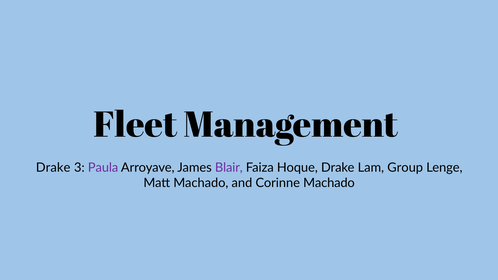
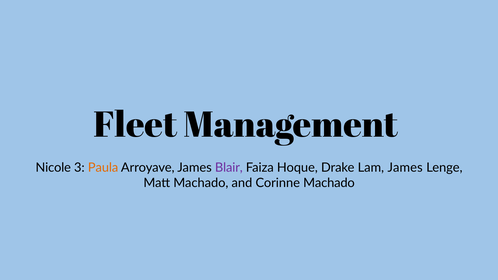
Drake at (53, 168): Drake -> Nicole
Paula colour: purple -> orange
Lam Group: Group -> James
